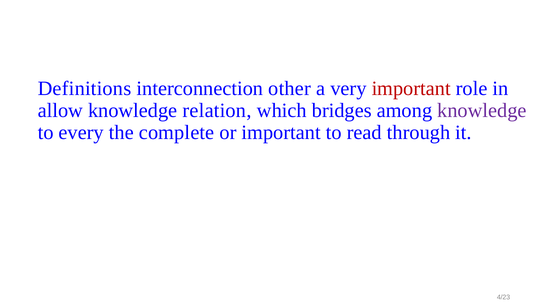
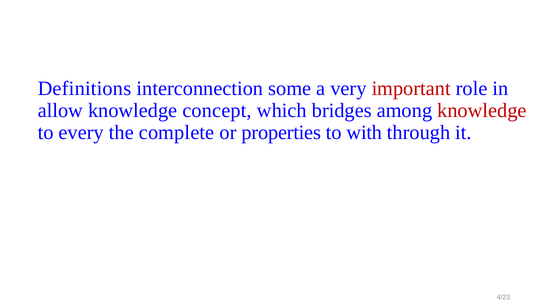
other: other -> some
relation: relation -> concept
knowledge at (482, 111) colour: purple -> red
or important: important -> properties
read: read -> with
